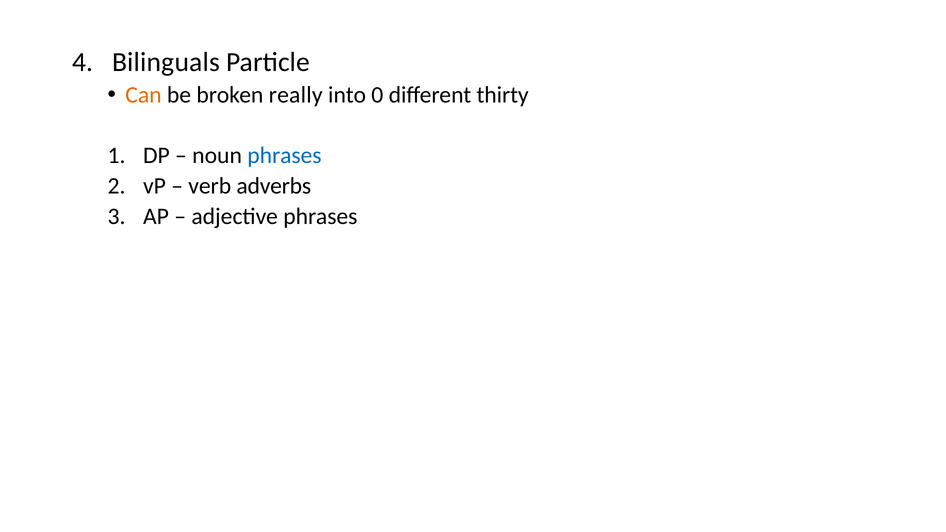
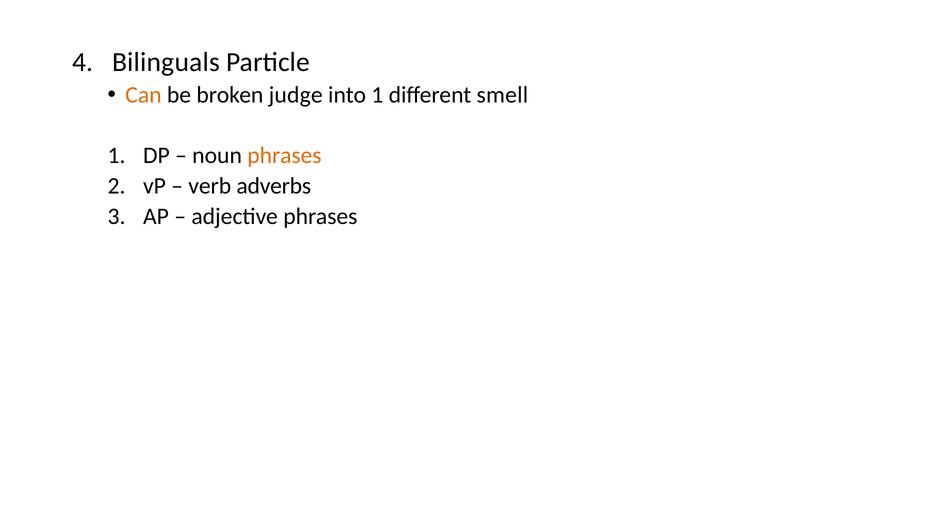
really: really -> judge
into 0: 0 -> 1
thirty: thirty -> smell
phrases at (284, 156) colour: blue -> orange
